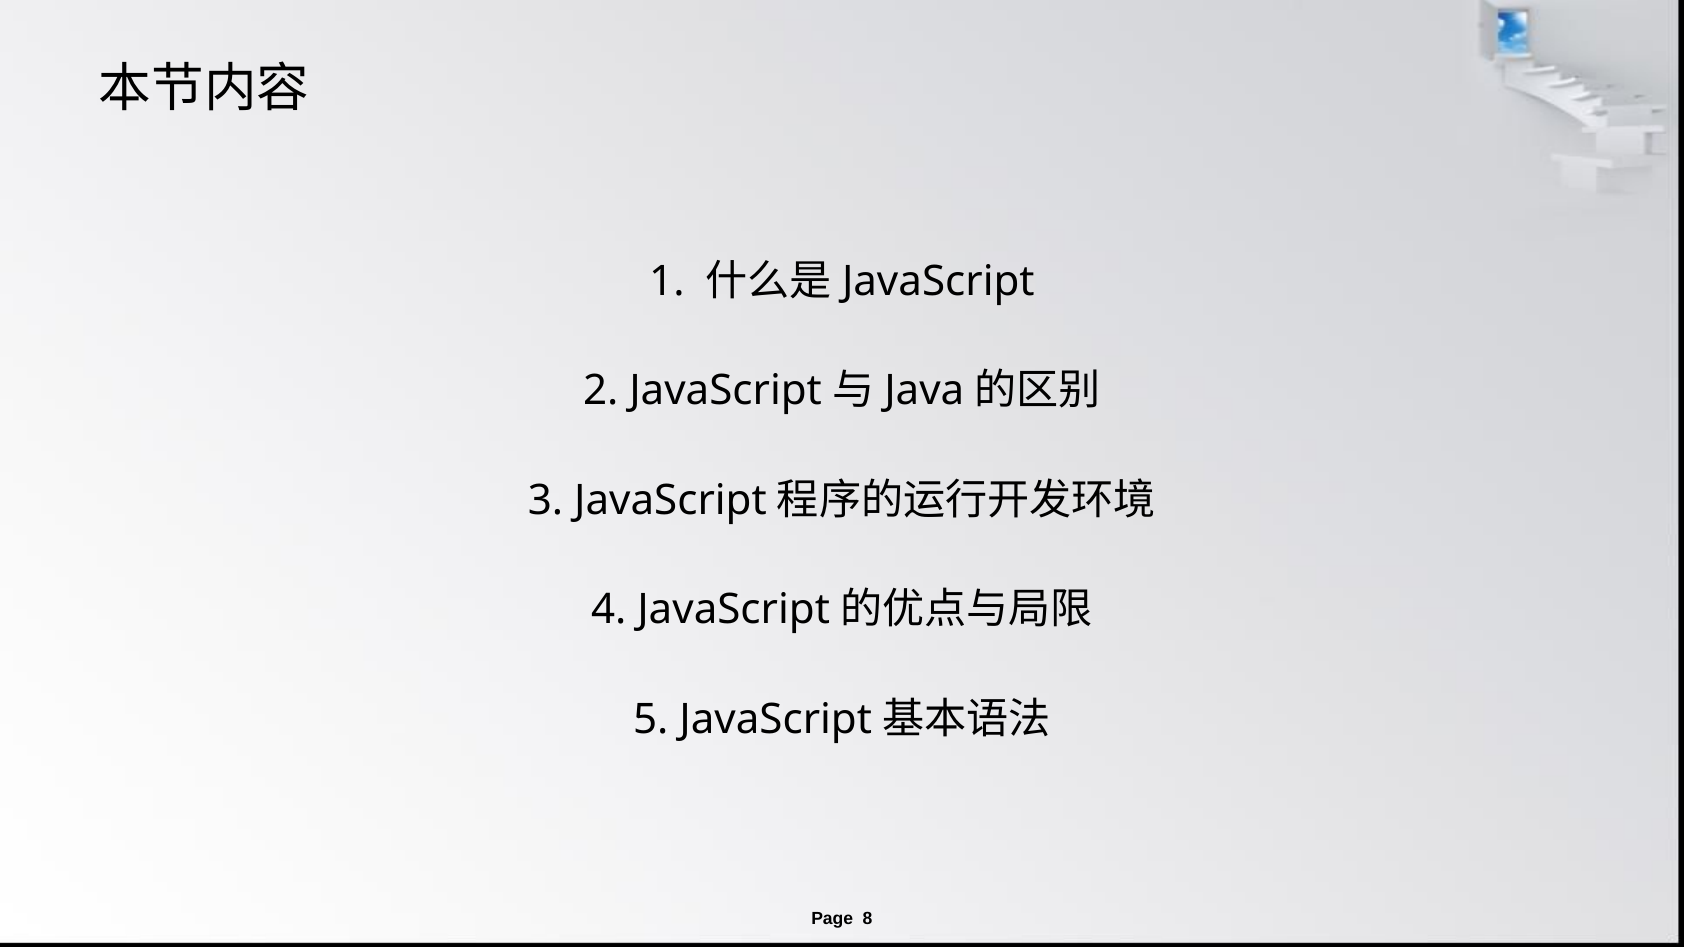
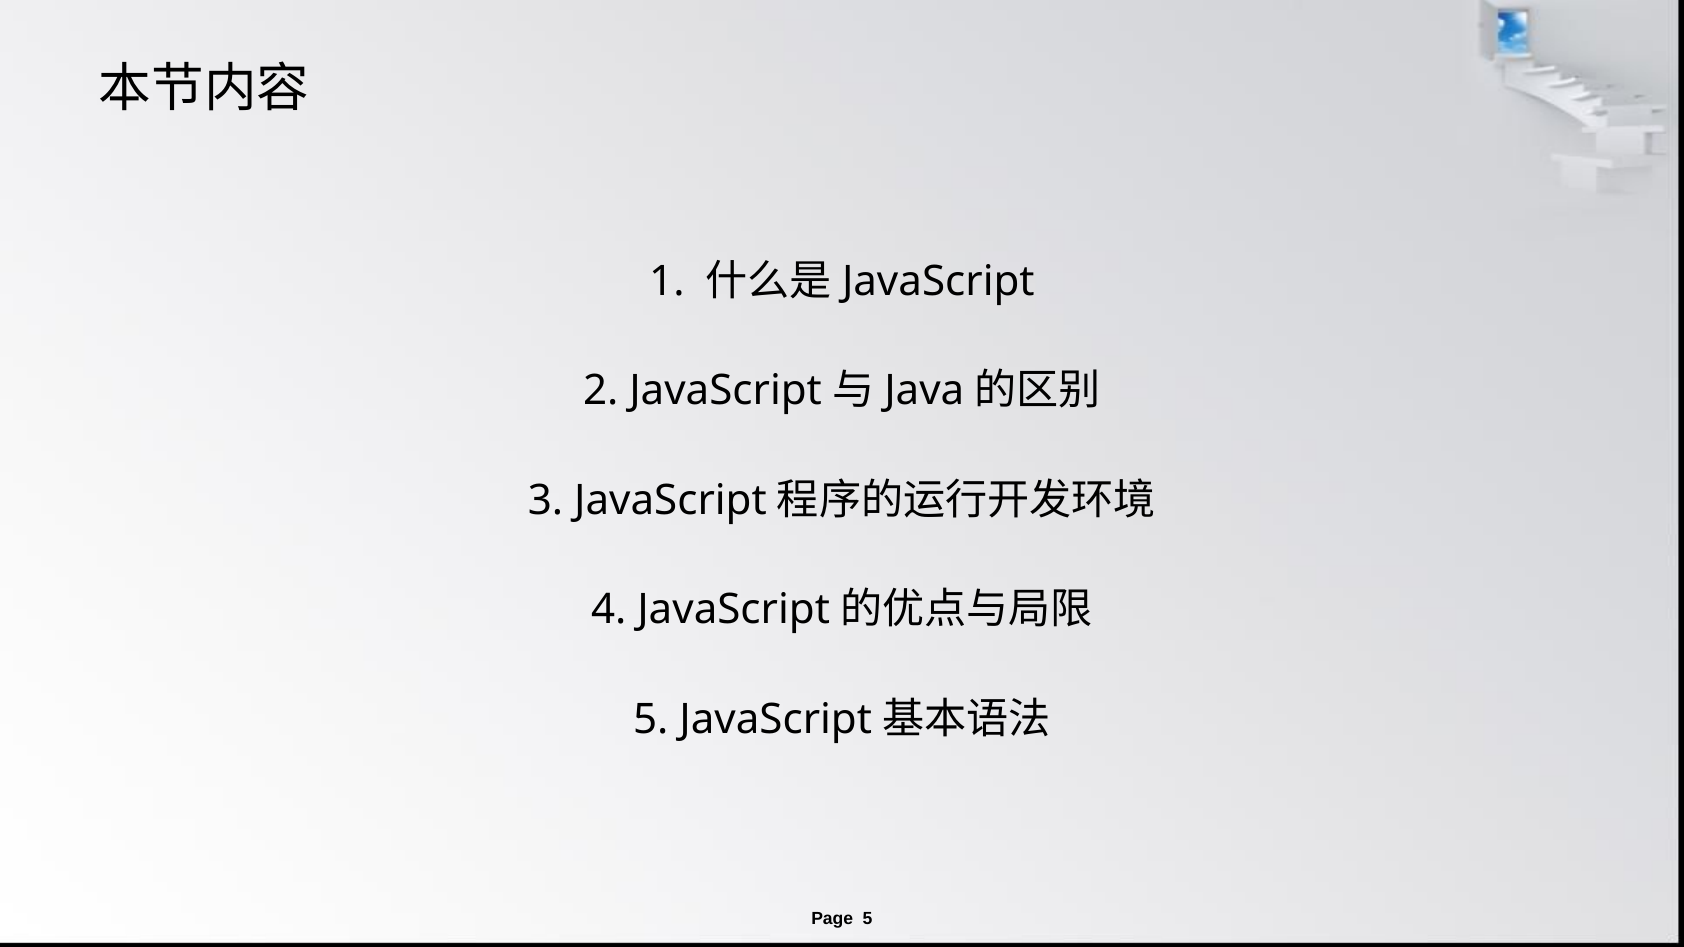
8 at (868, 919): 8 -> 5
